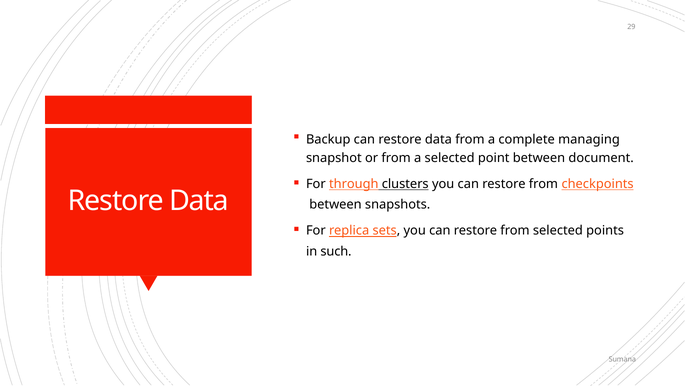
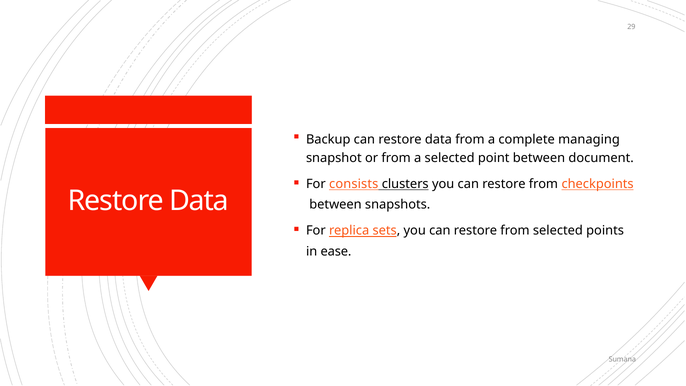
through: through -> consists
such: such -> ease
